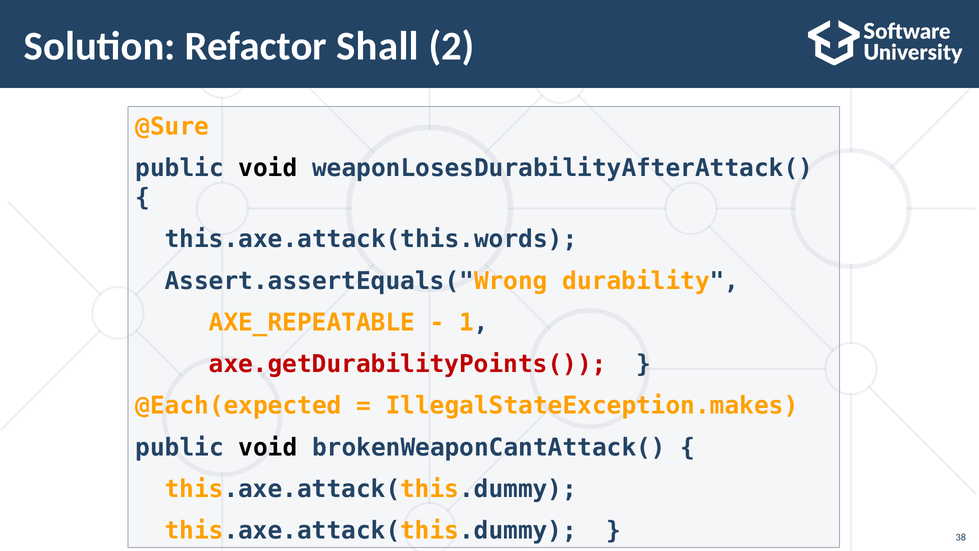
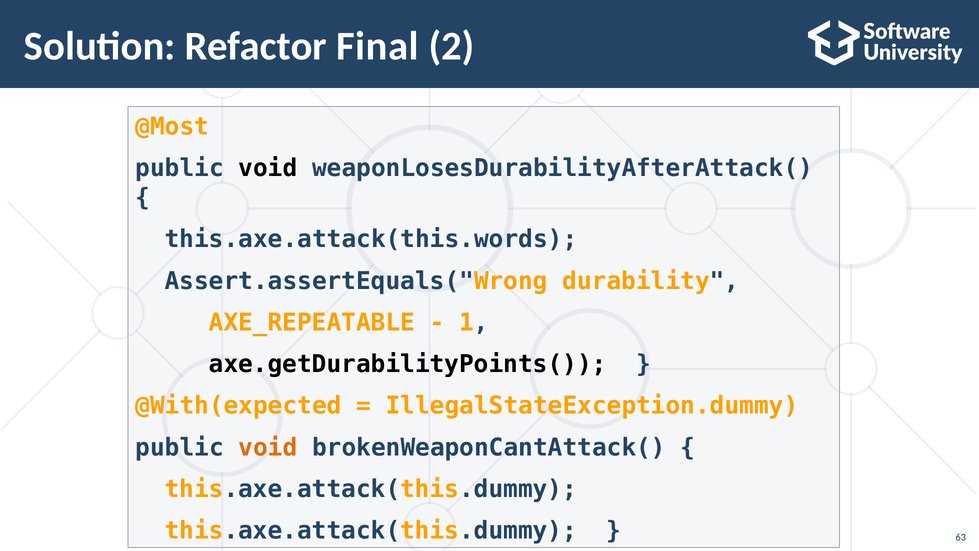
Shall: Shall -> Final
@Sure: @Sure -> @Most
axe.getDurabilityPoints( colour: red -> black
@Each(expected: @Each(expected -> @With(expected
IllegalStateException.makes: IllegalStateException.makes -> IllegalStateException.dummy
void at (268, 447) colour: black -> orange
38: 38 -> 63
